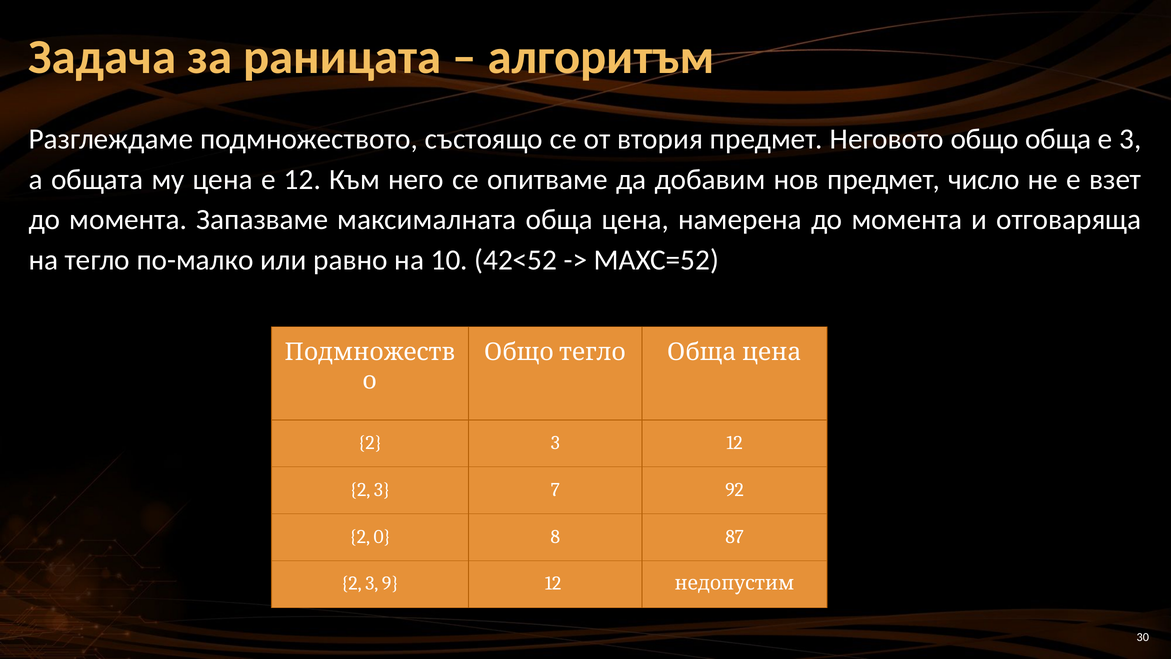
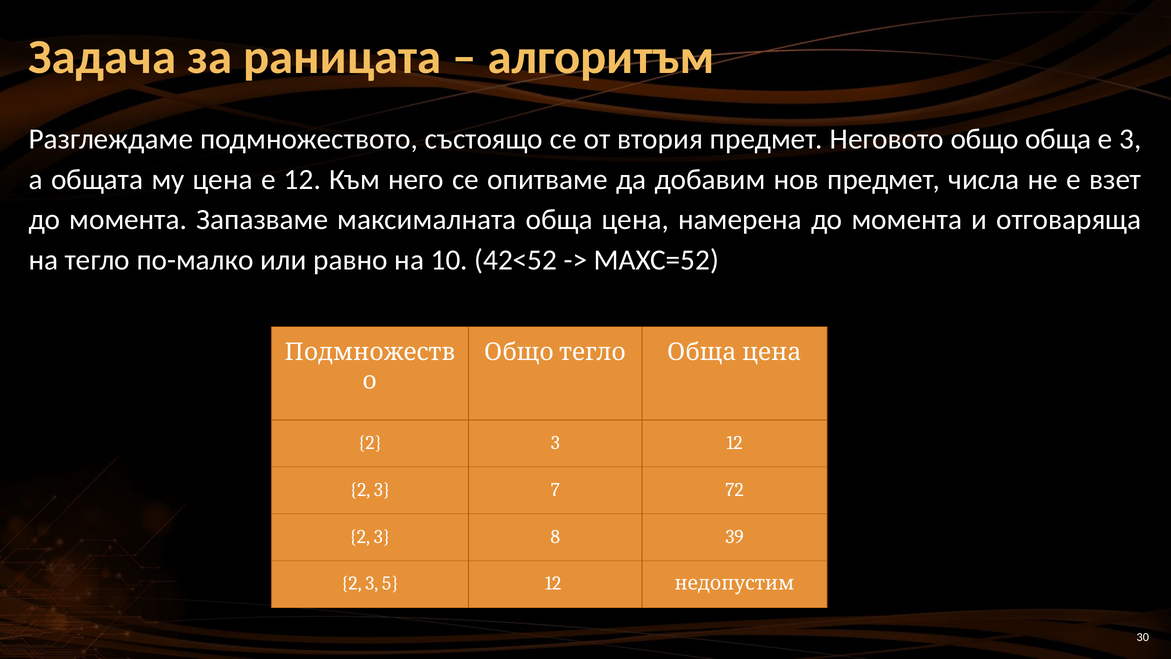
число: число -> числа
92: 92 -> 72
0 at (382, 536): 0 -> 3
87: 87 -> 39
9: 9 -> 5
